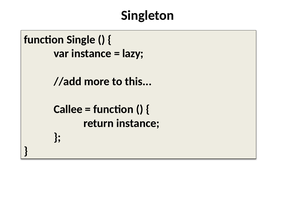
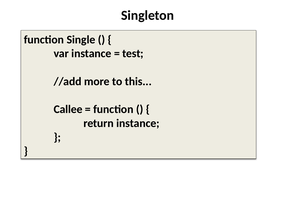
lazy: lazy -> test
